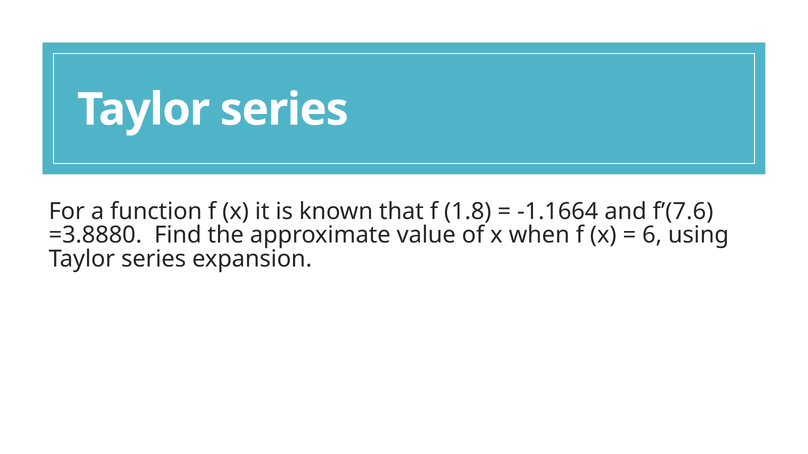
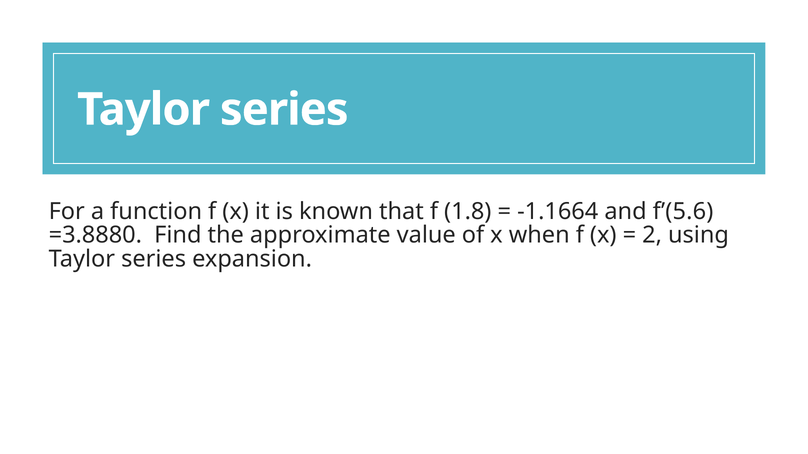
f’(7.6: f’(7.6 -> f’(5.6
6: 6 -> 2
